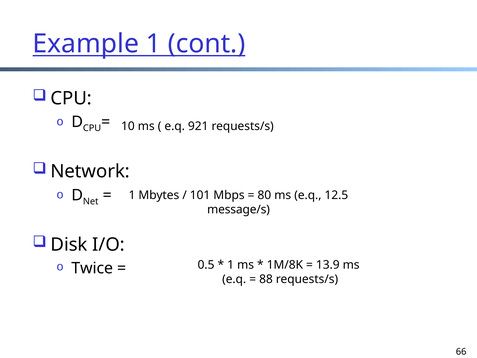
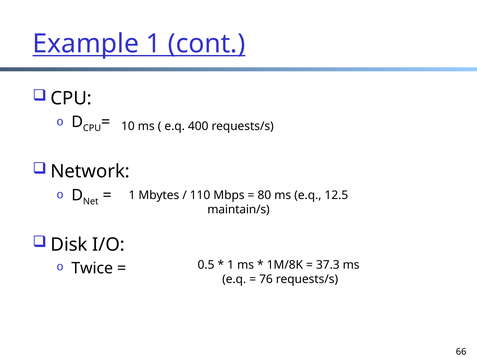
921: 921 -> 400
101: 101 -> 110
message/s: message/s -> maintain/s
13.9: 13.9 -> 37.3
88: 88 -> 76
